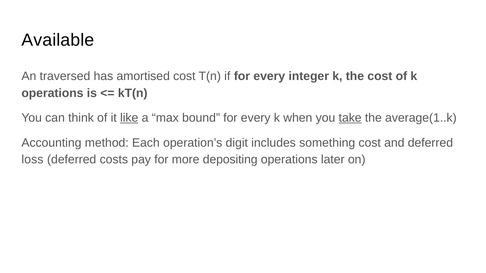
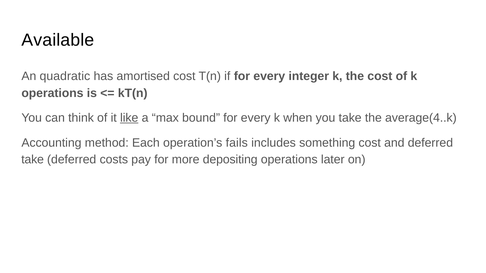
traversed: traversed -> quadratic
take at (350, 118) underline: present -> none
average(1..k: average(1..k -> average(4..k
digit: digit -> fails
loss at (32, 160): loss -> take
